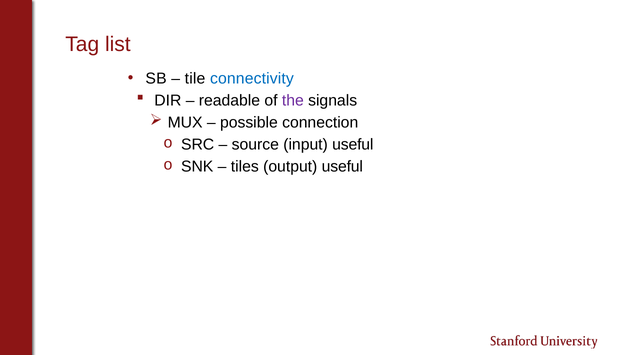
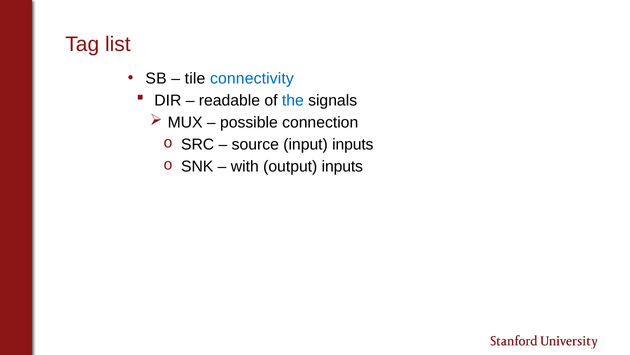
the colour: purple -> blue
input useful: useful -> inputs
tiles: tiles -> with
output useful: useful -> inputs
